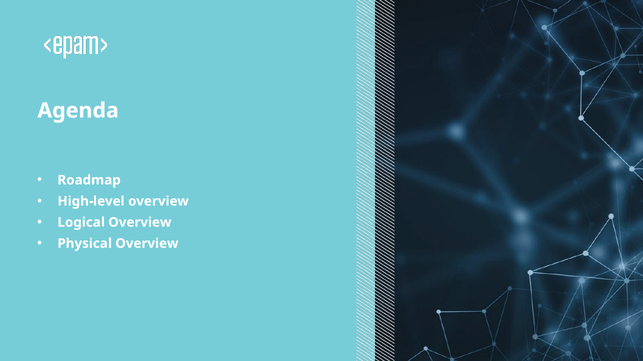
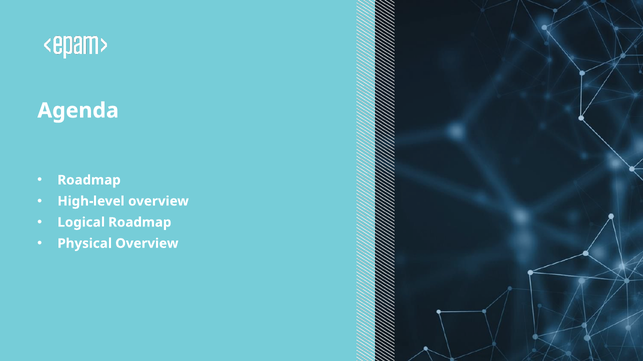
Logical Overview: Overview -> Roadmap
